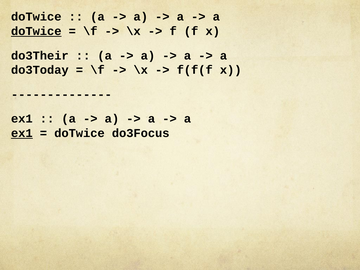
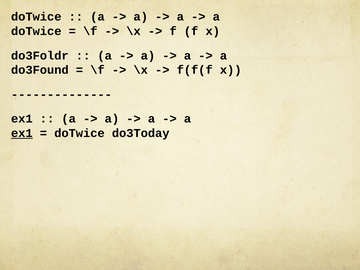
doTwice at (36, 31) underline: present -> none
do3Their: do3Their -> do3Foldr
do3Today: do3Today -> do3Found
do3Focus: do3Focus -> do3Today
